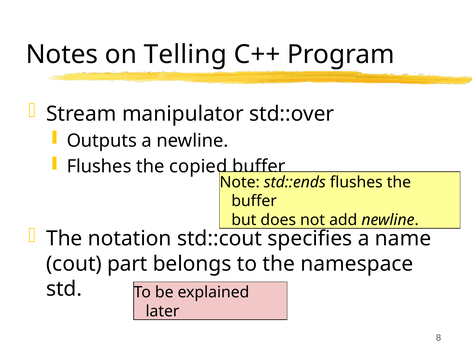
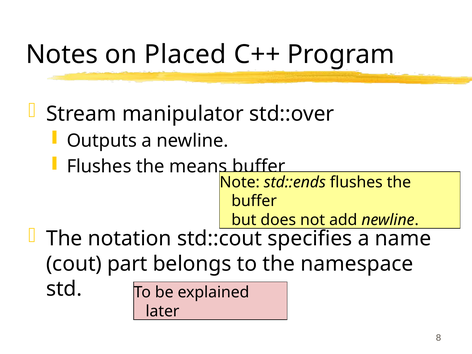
Telling: Telling -> Placed
copied: copied -> means
